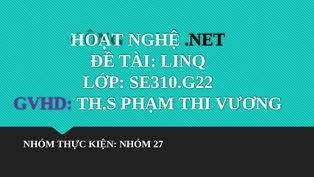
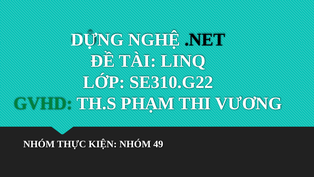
HOẠT: HOẠT -> DỰNG
GVHD colour: purple -> green
27: 27 -> 49
